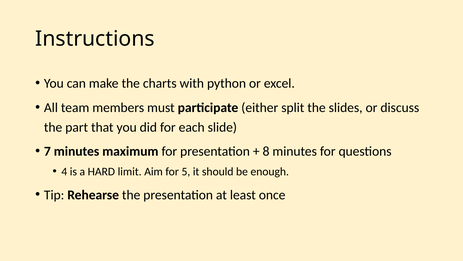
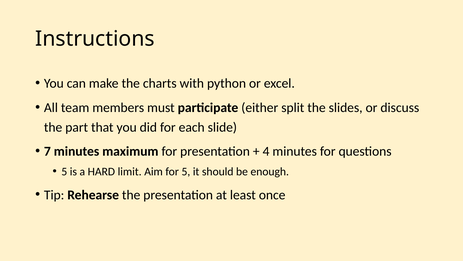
8: 8 -> 4
4 at (64, 171): 4 -> 5
